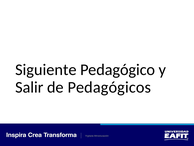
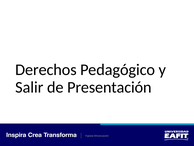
Siguiente: Siguiente -> Derechos
Pedagógicos: Pedagógicos -> Presentación
